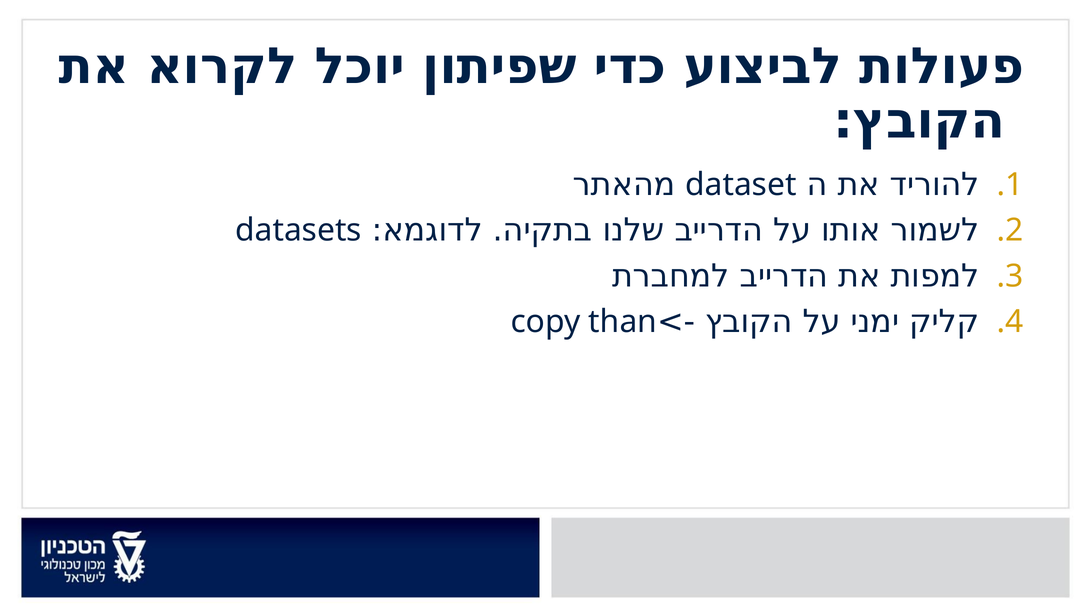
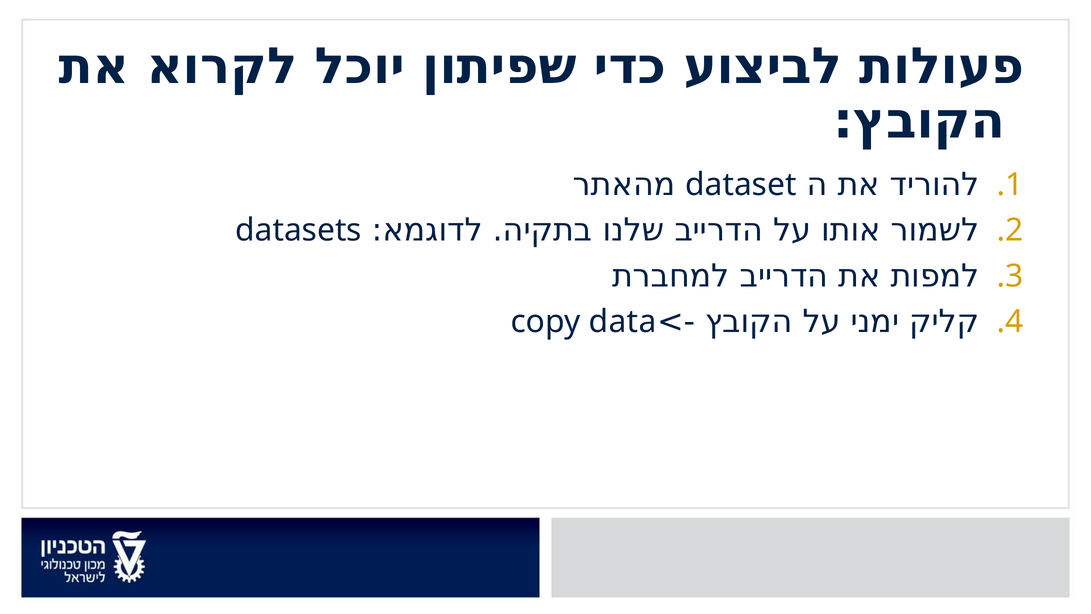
than: than -> data
